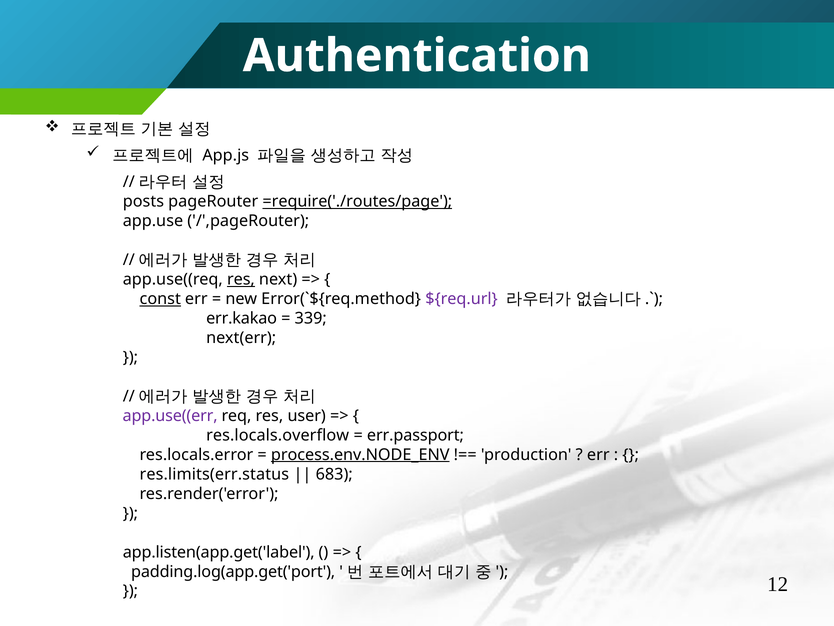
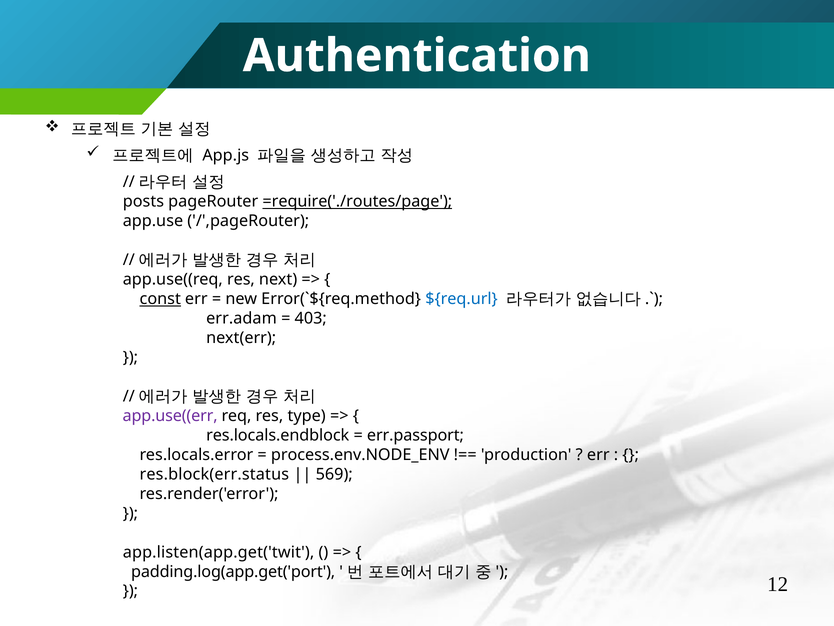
res at (241, 279) underline: present -> none
${req.url colour: purple -> blue
err.kakao: err.kakao -> err.adam
339: 339 -> 403
user: user -> type
res.locals.overflow: res.locals.overflow -> res.locals.endblock
process.env.NODE_ENV underline: present -> none
res.limits(err.status: res.limits(err.status -> res.block(err.status
683: 683 -> 569
app.listen(app.get('label: app.listen(app.get('label -> app.listen(app.get('twit
